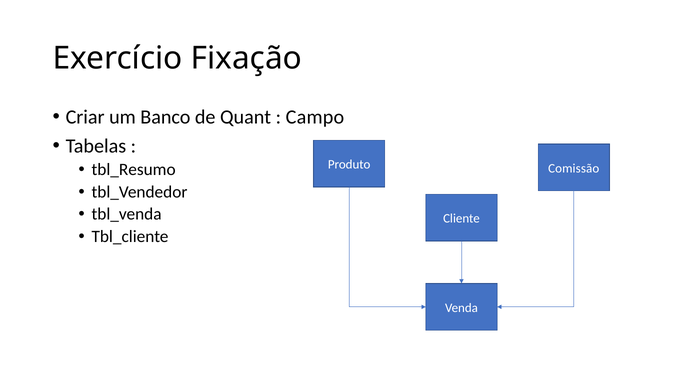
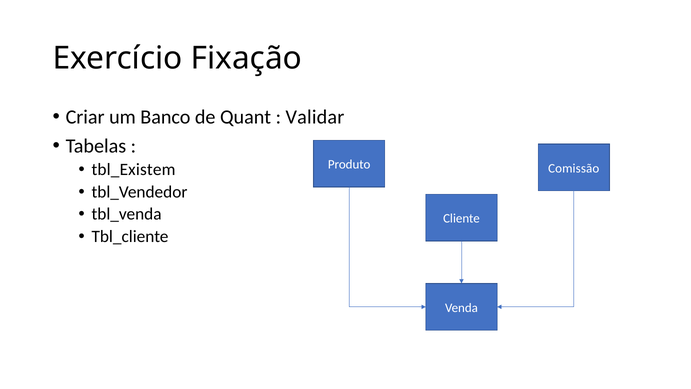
Campo: Campo -> Validar
tbl_Resumo: tbl_Resumo -> tbl_Existem
